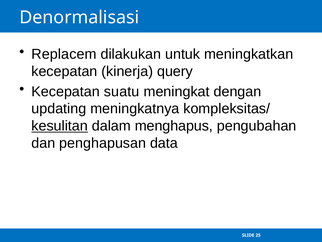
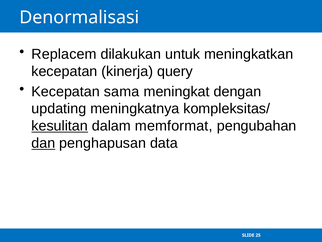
suatu: suatu -> sama
menghapus: menghapus -> memformat
dan underline: none -> present
